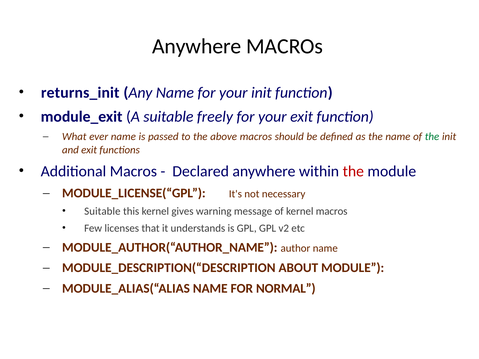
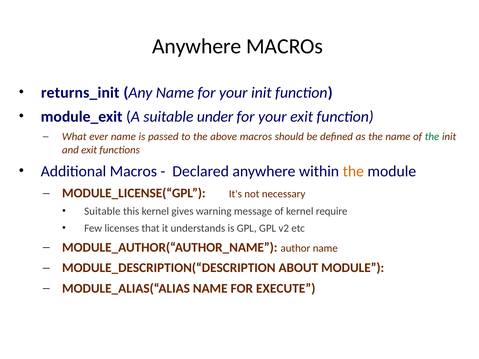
freely: freely -> under
the at (353, 172) colour: red -> orange
kernel macros: macros -> require
NORMAL: NORMAL -> EXECUTE
